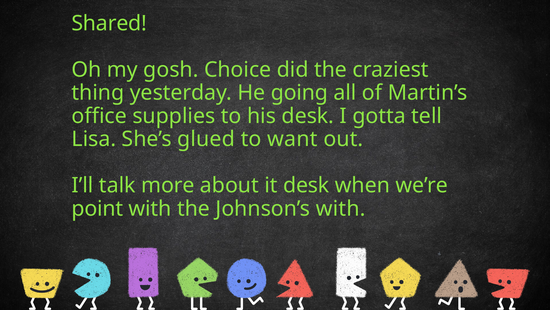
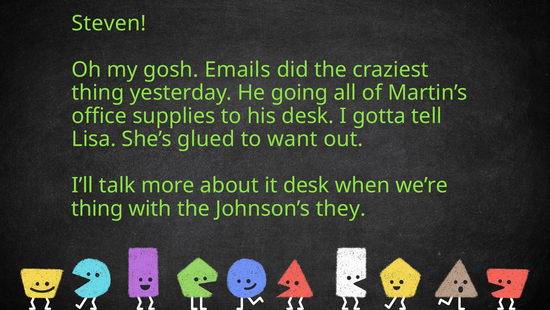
Shared: Shared -> Steven
Choice: Choice -> Emails
point at (97, 208): point -> thing
Johnson’s with: with -> they
